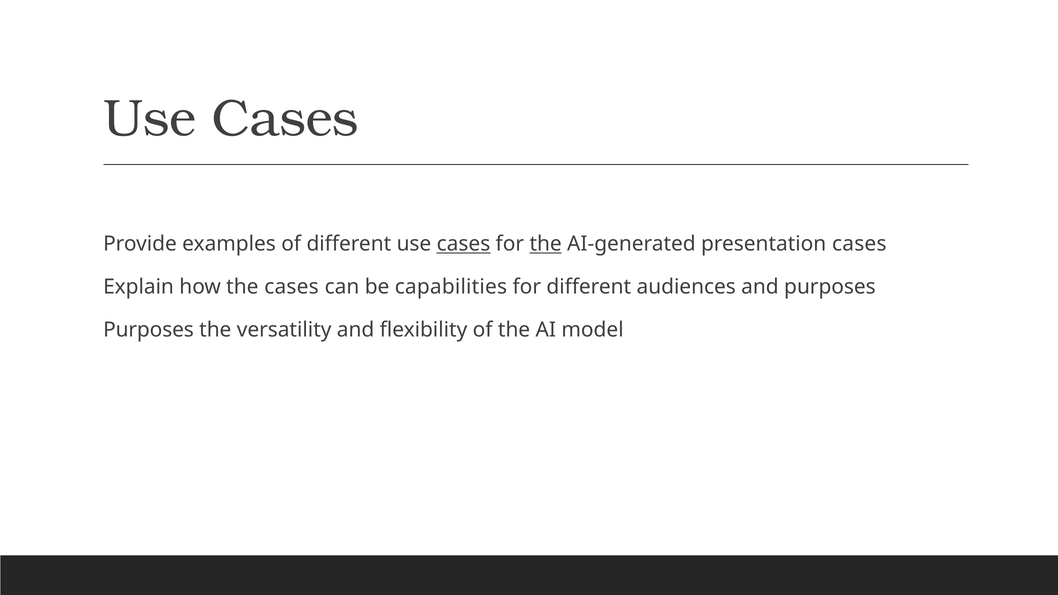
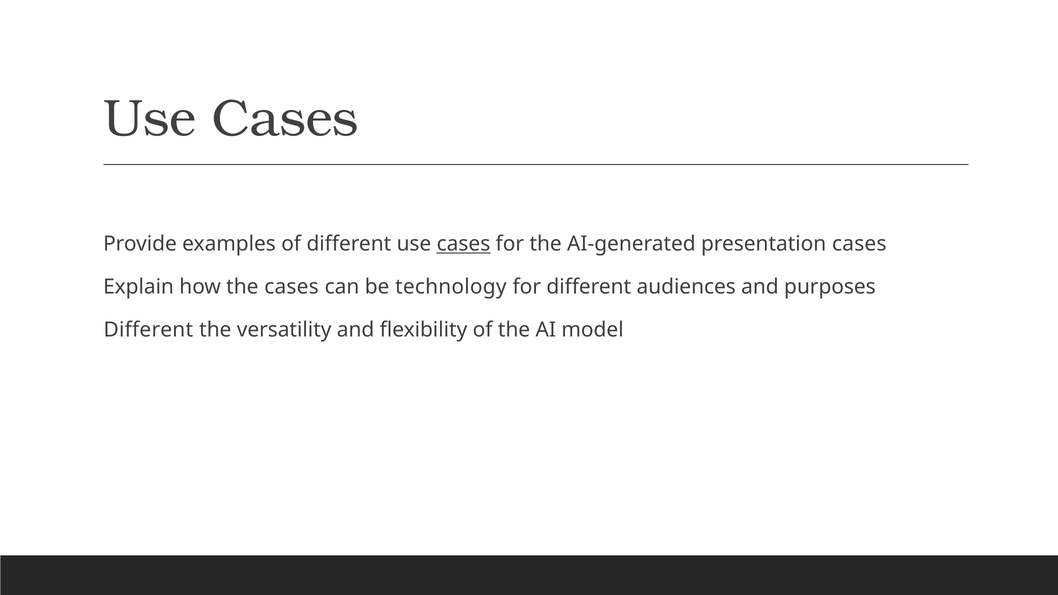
the at (546, 244) underline: present -> none
capabilities: capabilities -> technology
Purposes at (148, 330): Purposes -> Different
